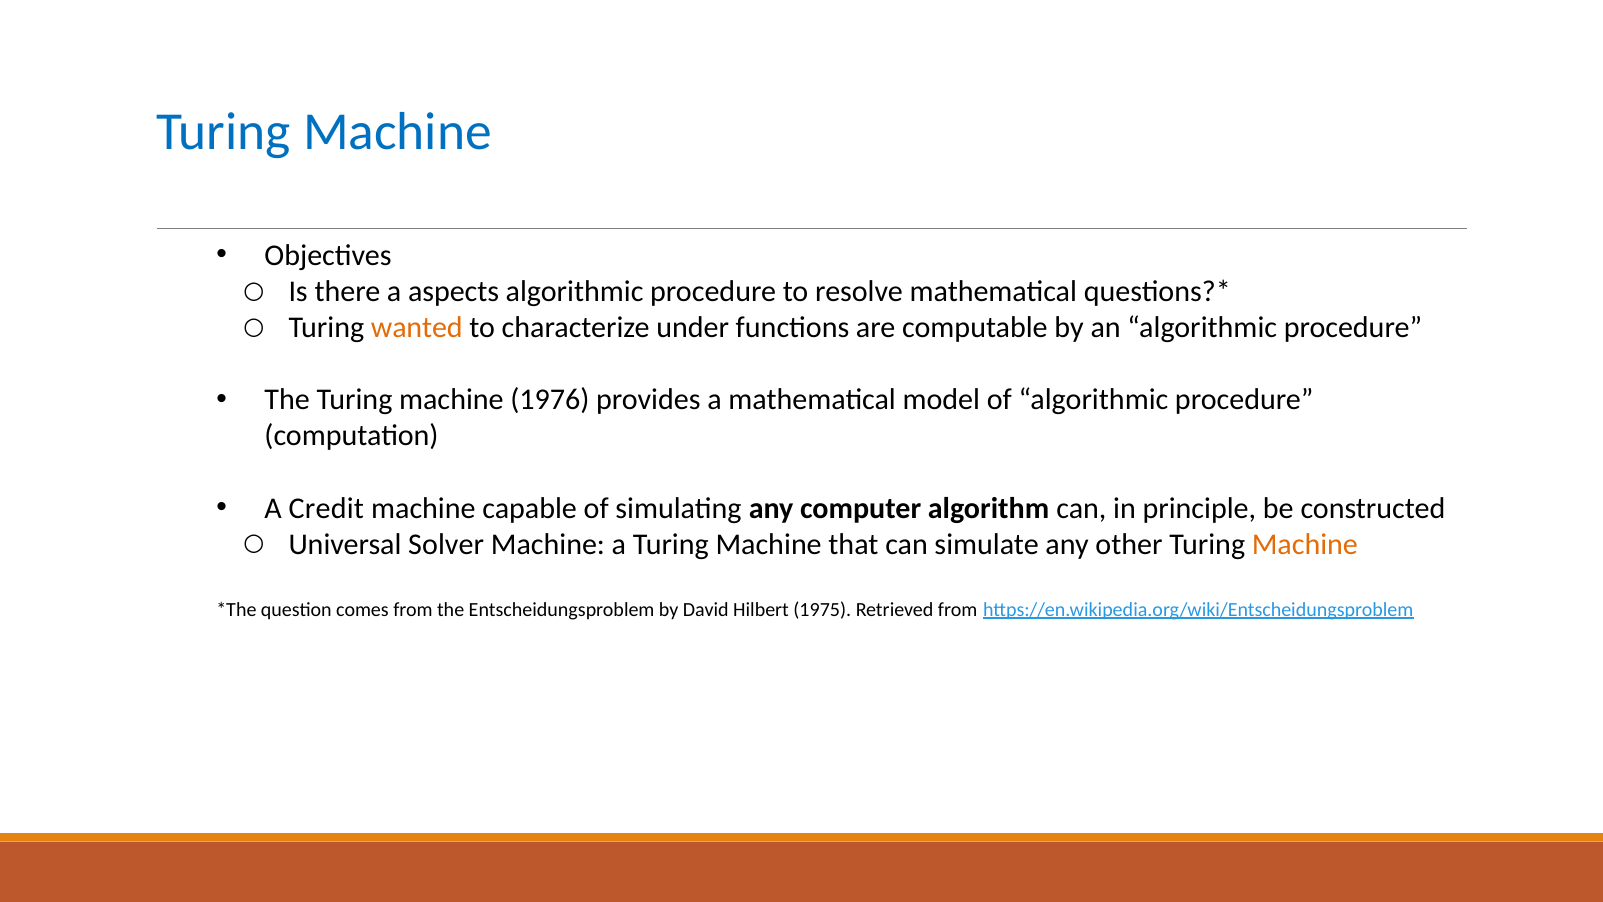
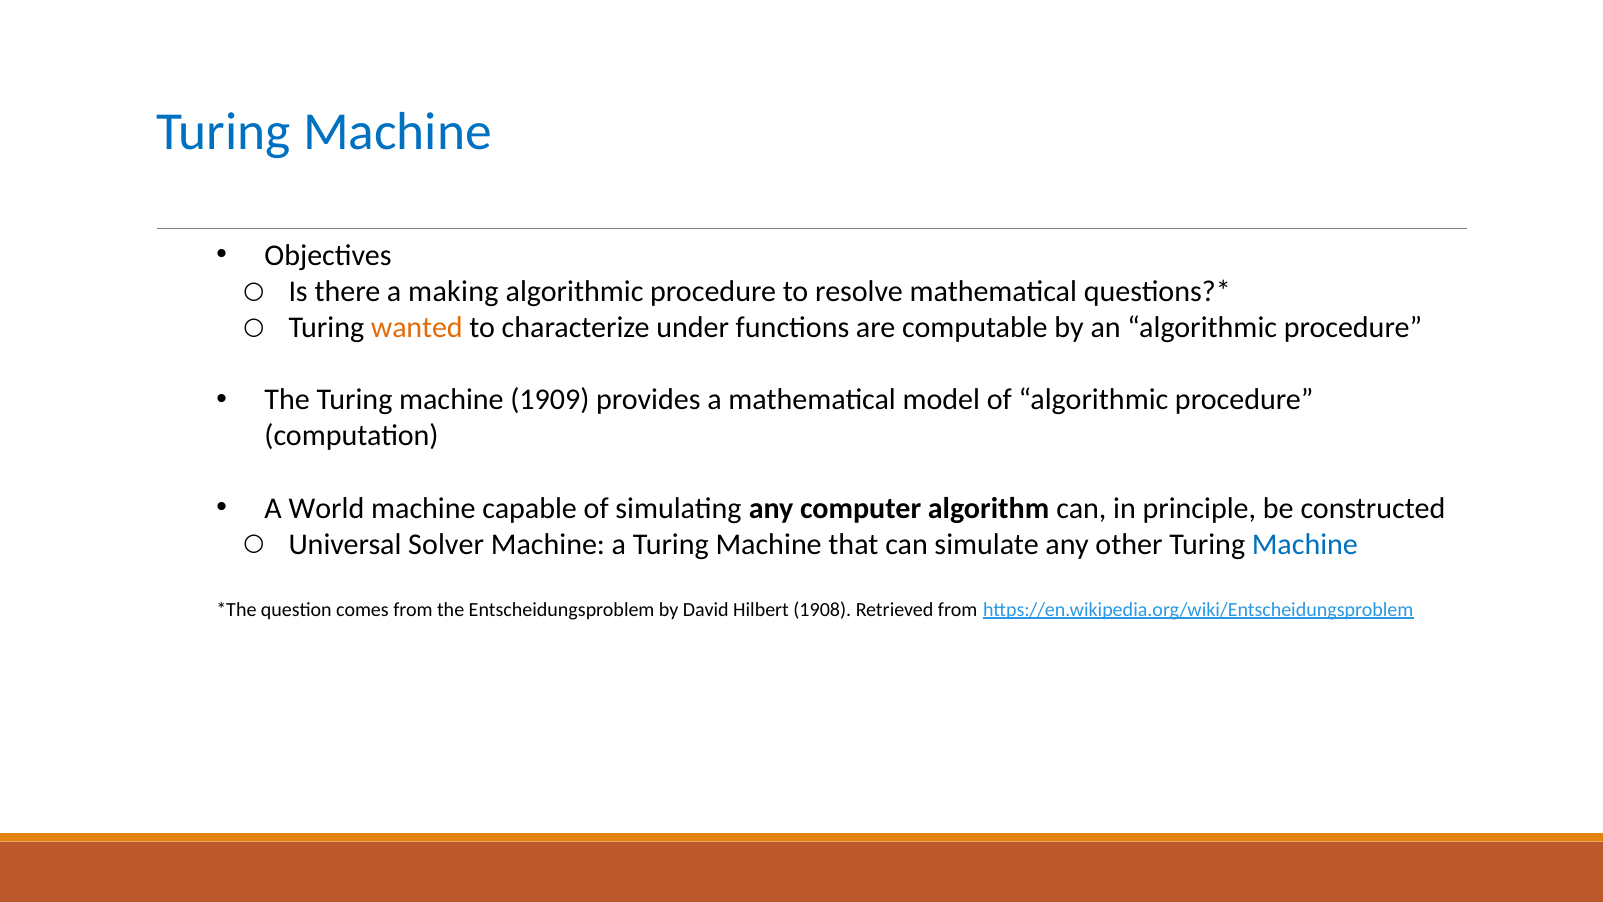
aspects: aspects -> making
1976: 1976 -> 1909
Credit: Credit -> World
Machine at (1305, 544) colour: orange -> blue
1975: 1975 -> 1908
